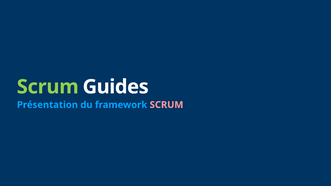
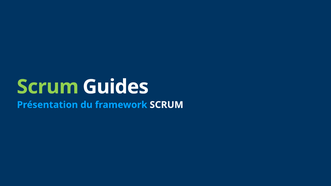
SCRUM at (166, 105) colour: pink -> white
